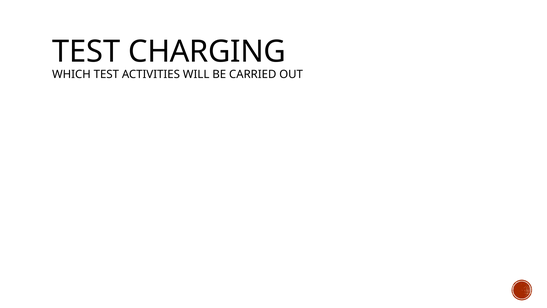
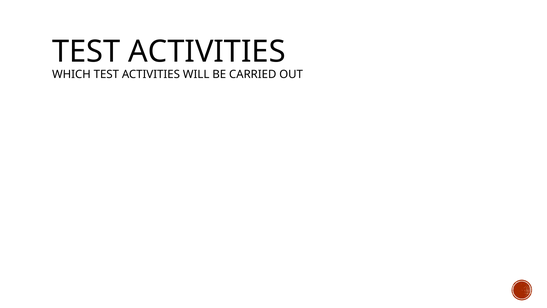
CHARGING at (207, 51): CHARGING -> ACTIVITIES
